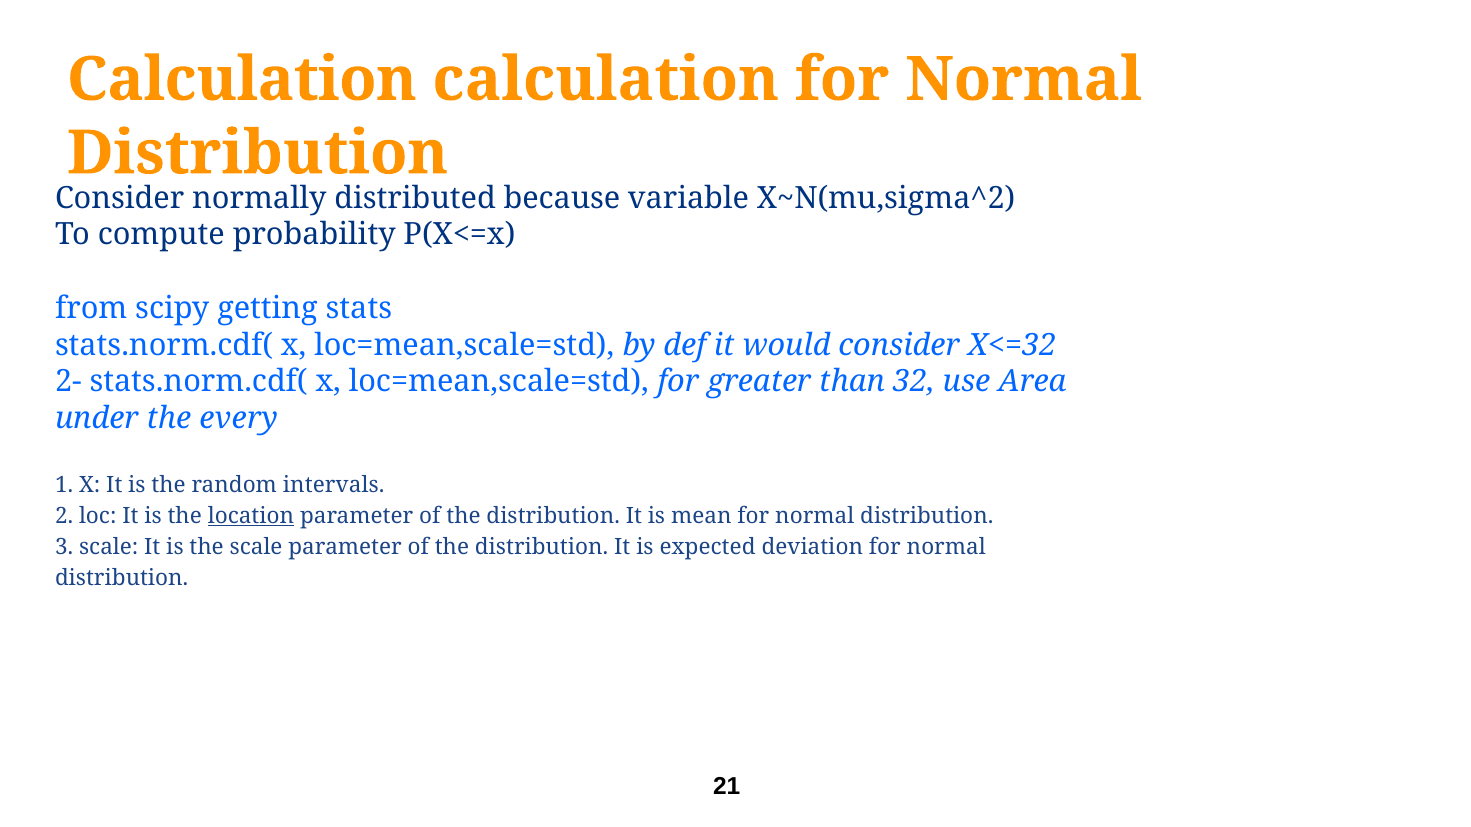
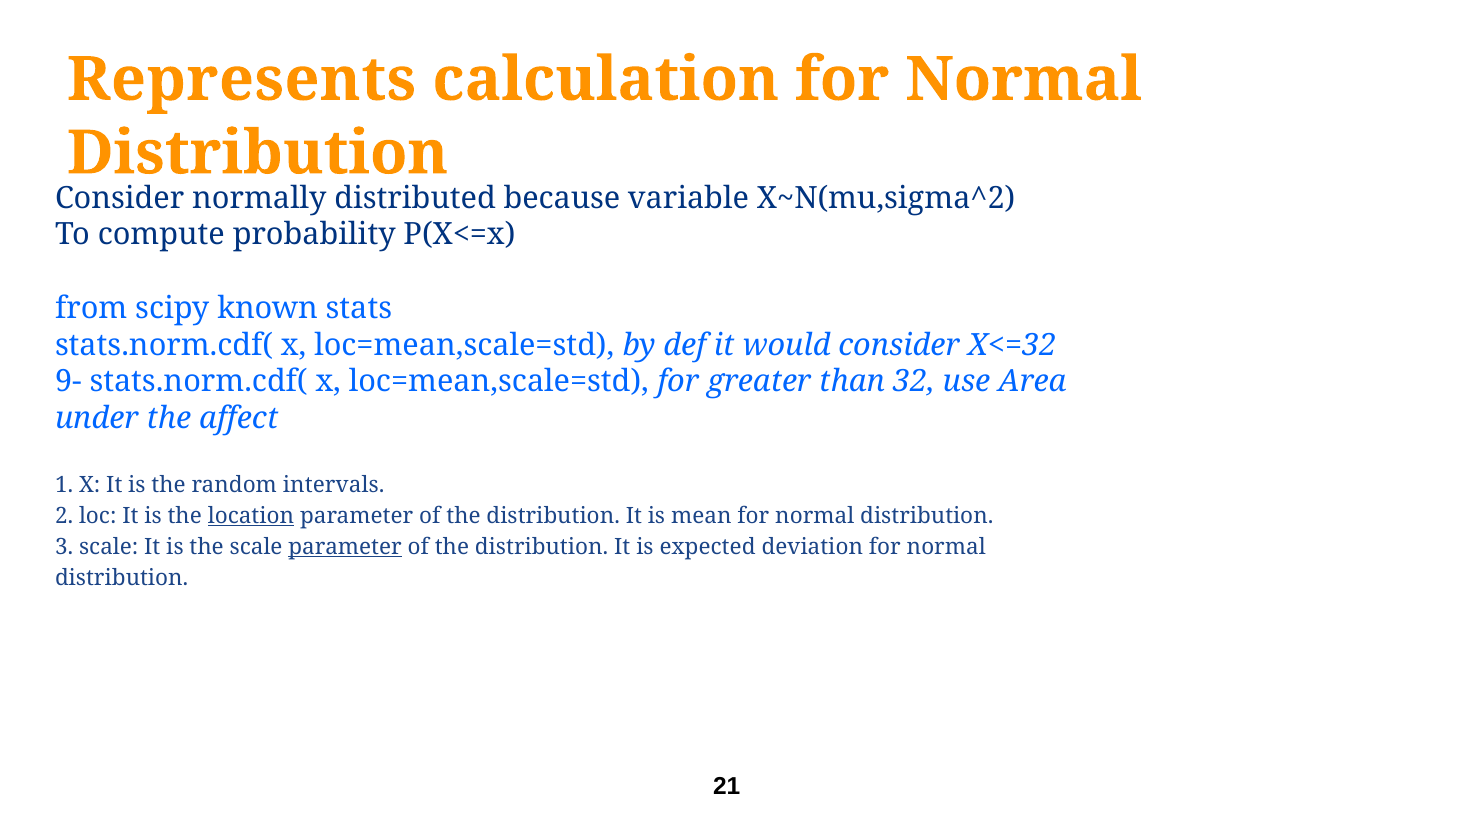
Calculation at (242, 80): Calculation -> Represents
getting: getting -> known
2-: 2- -> 9-
every: every -> affect
parameter at (345, 547) underline: none -> present
